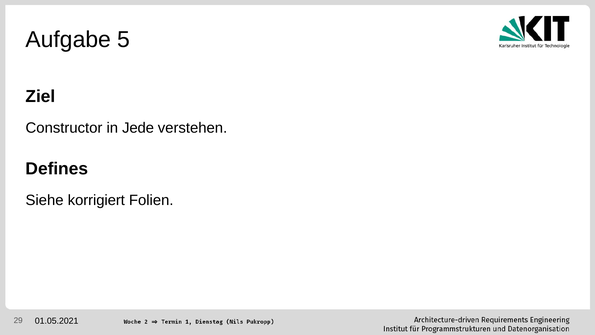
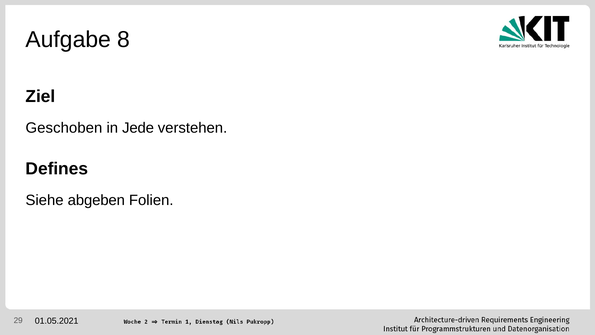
5: 5 -> 8
Constructor: Constructor -> Geschoben
korrigiert: korrigiert -> abgeben
